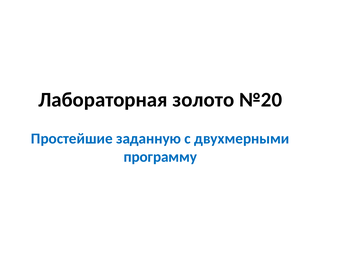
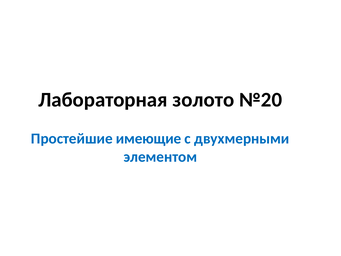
заданную: заданную -> имеющие
программу: программу -> элементом
